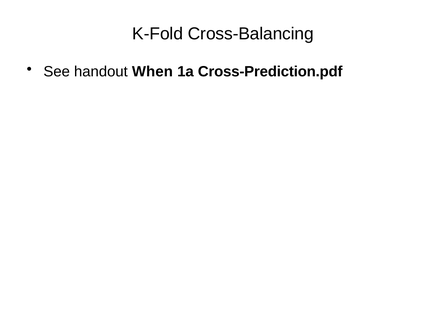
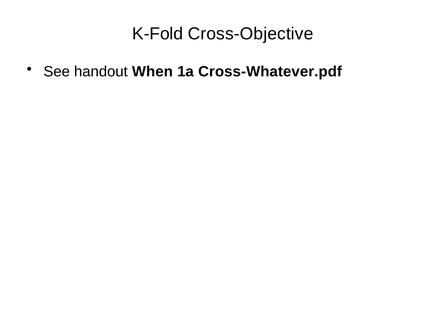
Cross-Balancing: Cross-Balancing -> Cross-Objective
Cross-Prediction.pdf: Cross-Prediction.pdf -> Cross-Whatever.pdf
